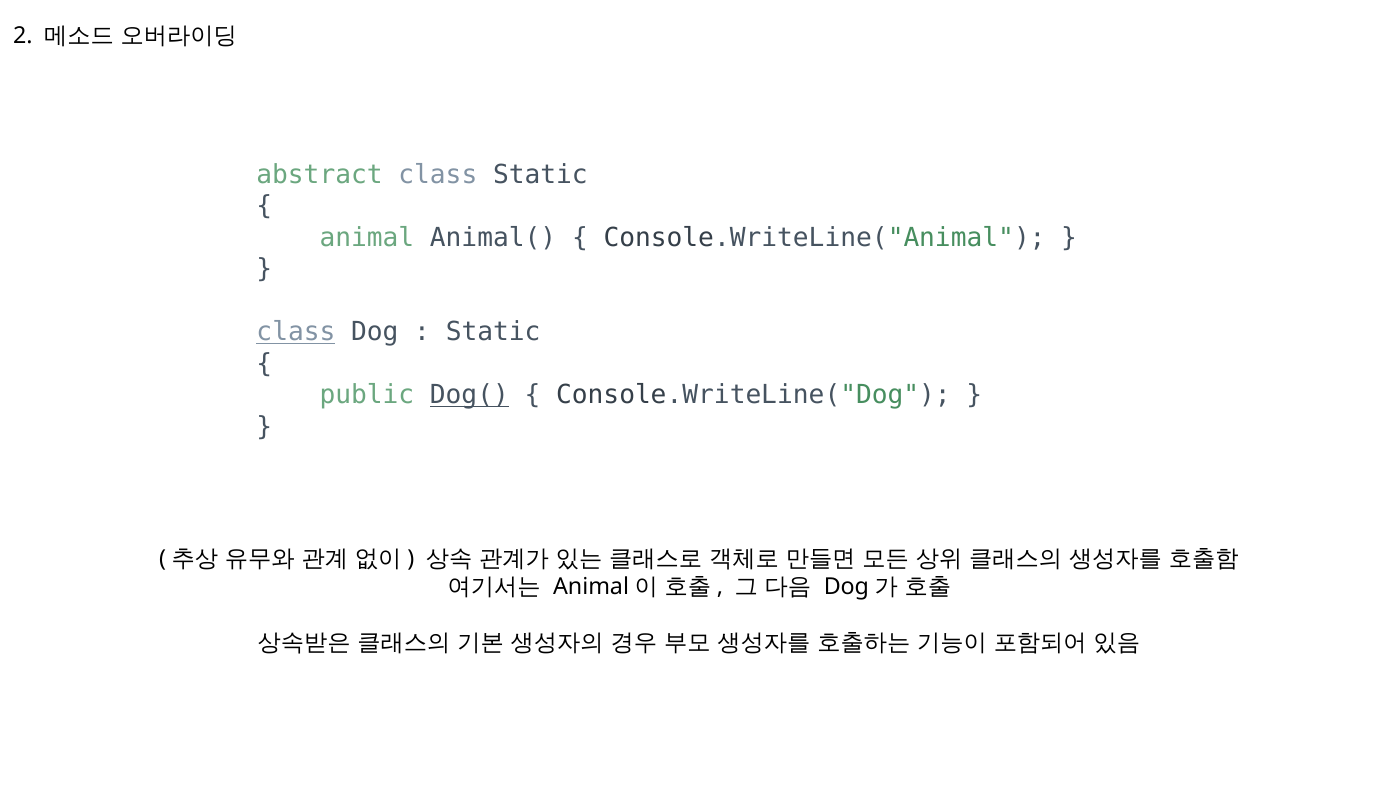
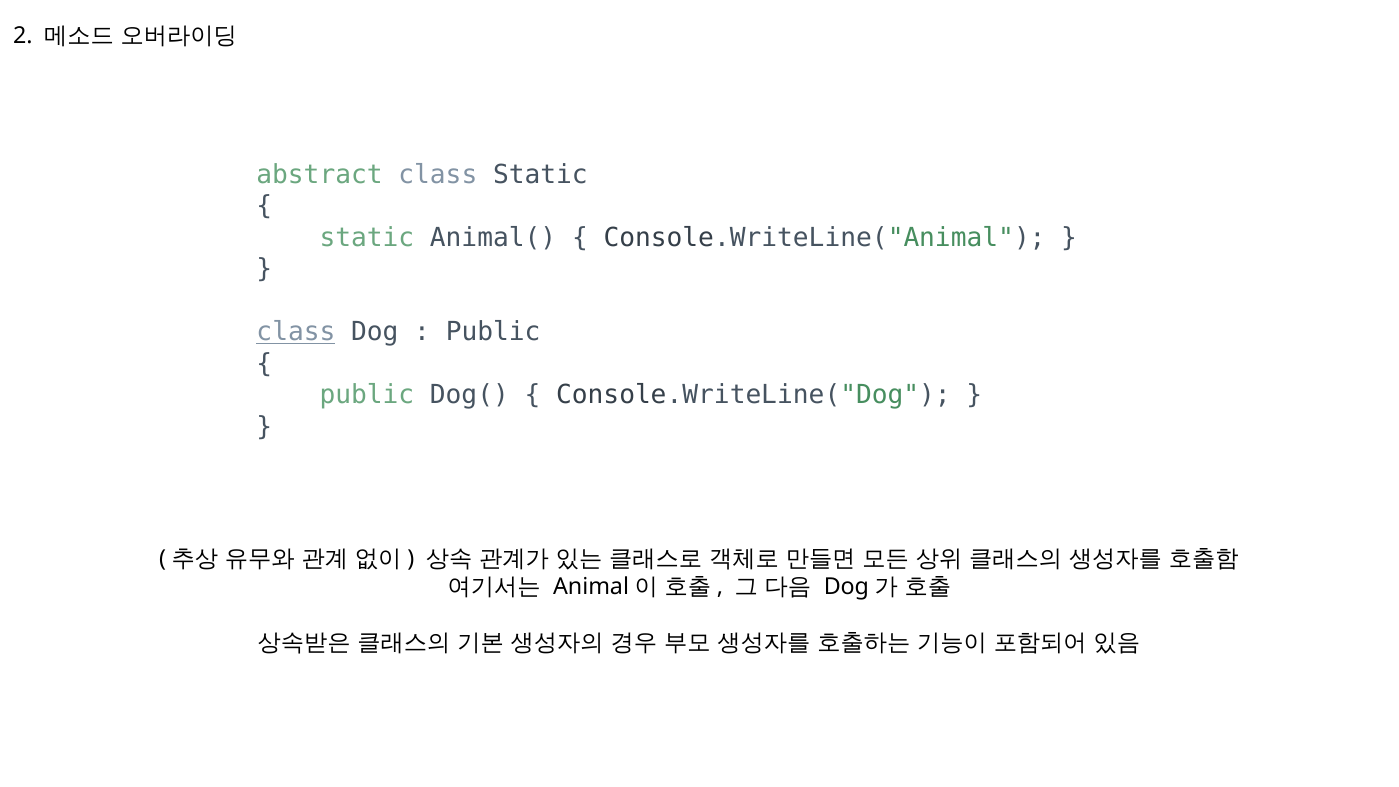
animal at (367, 238): animal -> static
Static at (493, 332): Static -> Public
Dog( underline: present -> none
